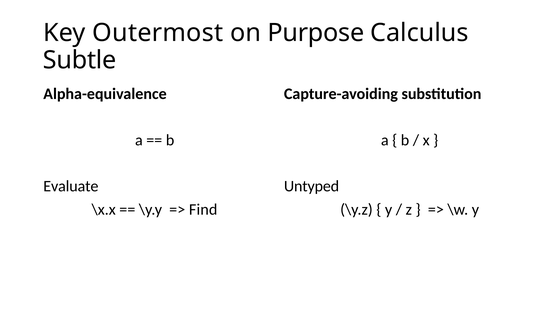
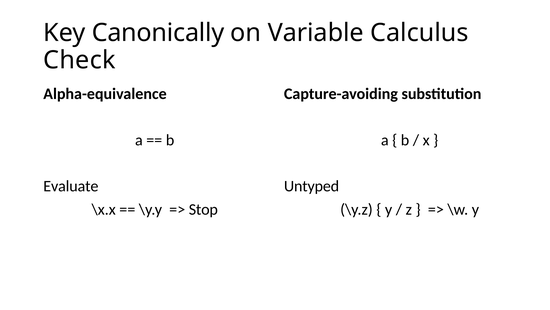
Outermost: Outermost -> Canonically
Purpose: Purpose -> Variable
Subtle: Subtle -> Check
Find: Find -> Stop
